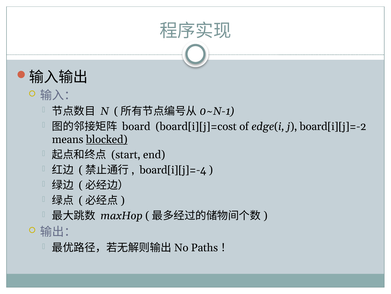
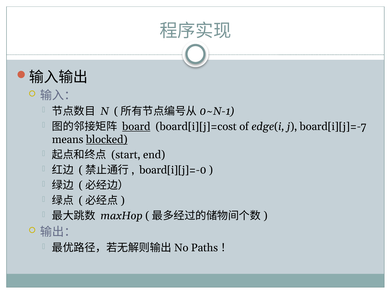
board underline: none -> present
board[i][j]=-2: board[i][j]=-2 -> board[i][j]=-7
board[i][j]=-4: board[i][j]=-4 -> board[i][j]=-0
